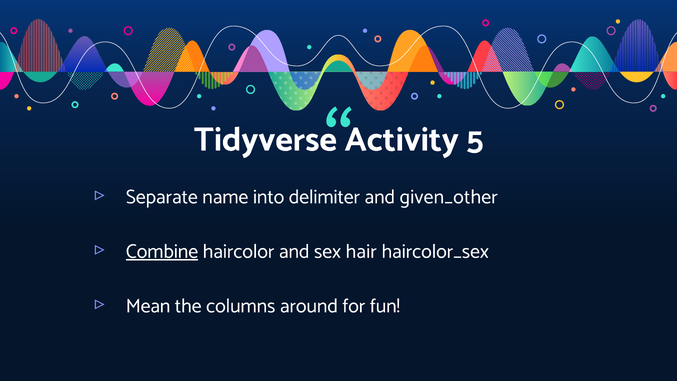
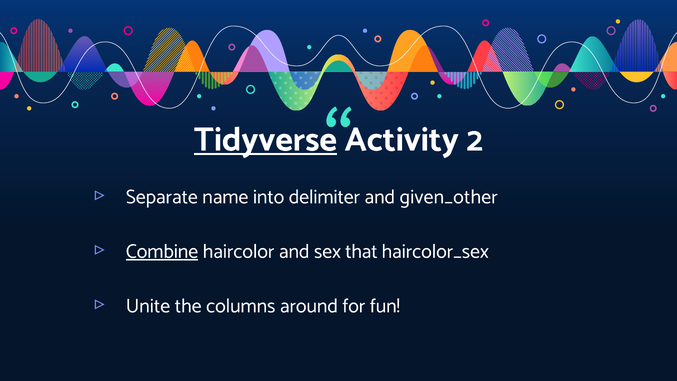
Tidyverse underline: none -> present
5: 5 -> 2
hair: hair -> that
Mean: Mean -> Unite
